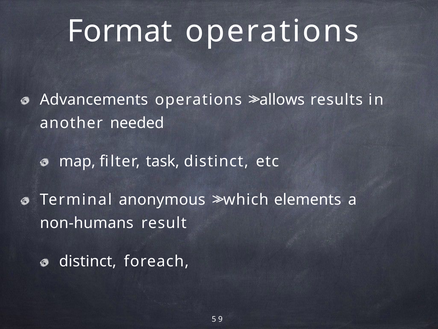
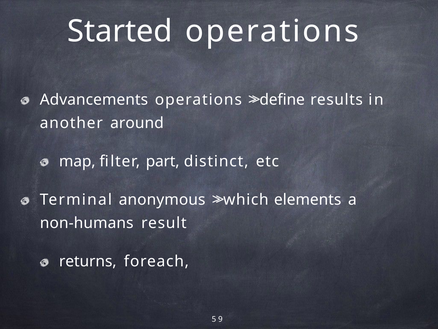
Format: Format -> Started
allows: allows -> define
needed: needed -> around
task: task -> part
distinct at (88, 261): distinct -> returns
